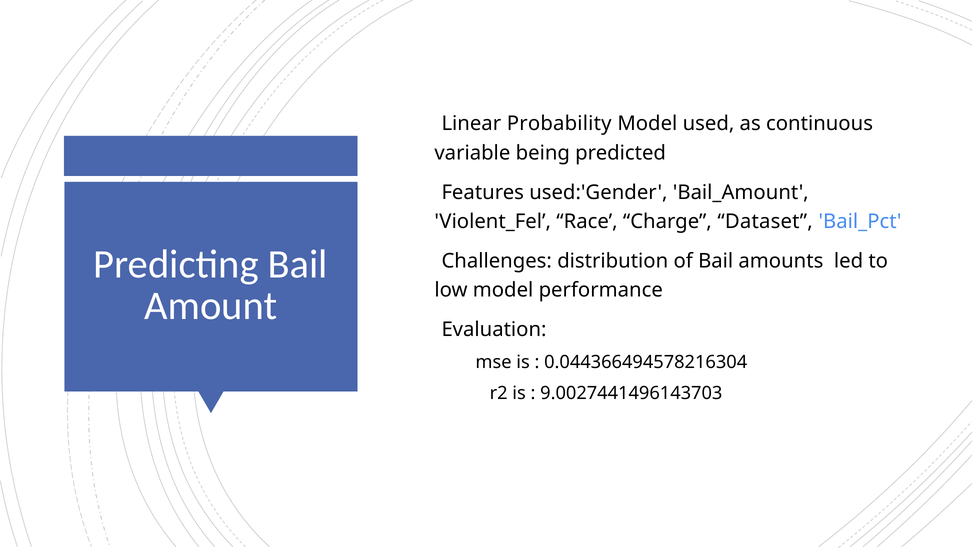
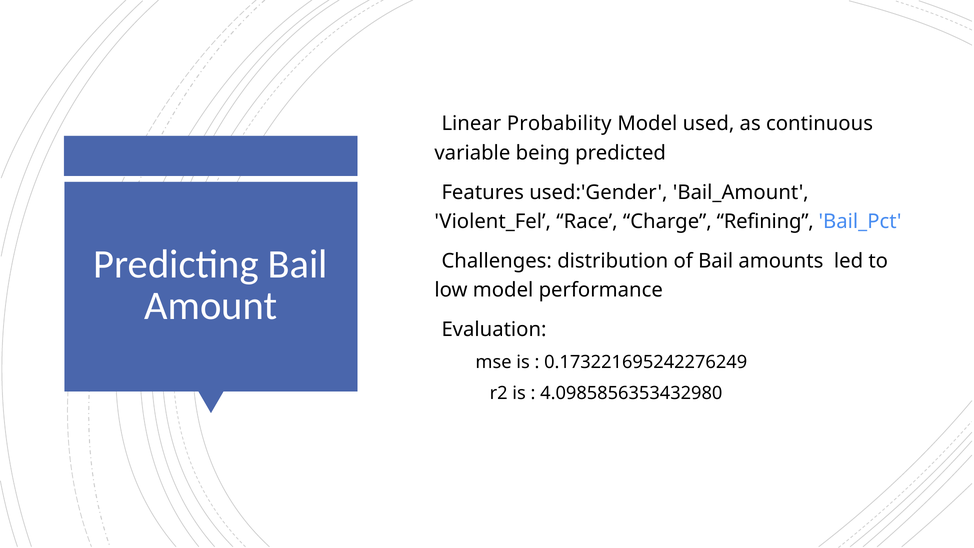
Dataset: Dataset -> Refining
0.044366494578216304: 0.044366494578216304 -> 0.173221695242276249
9.0027441496143703: 9.0027441496143703 -> 4.0985856353432980
